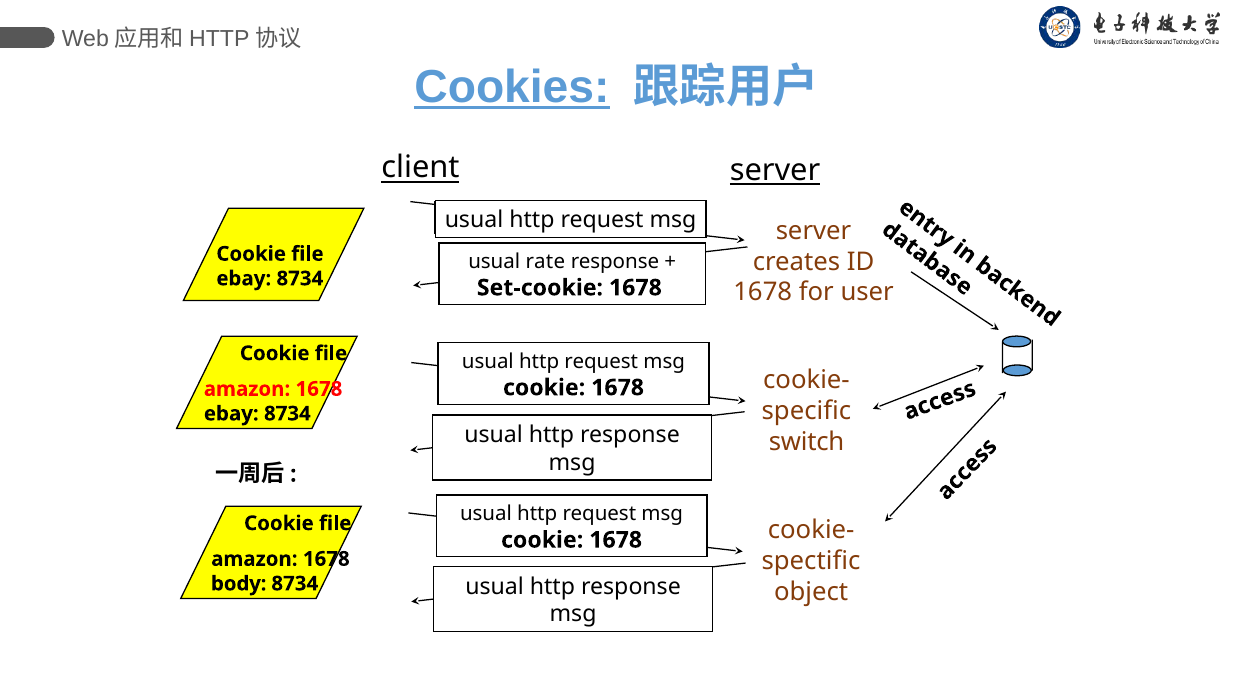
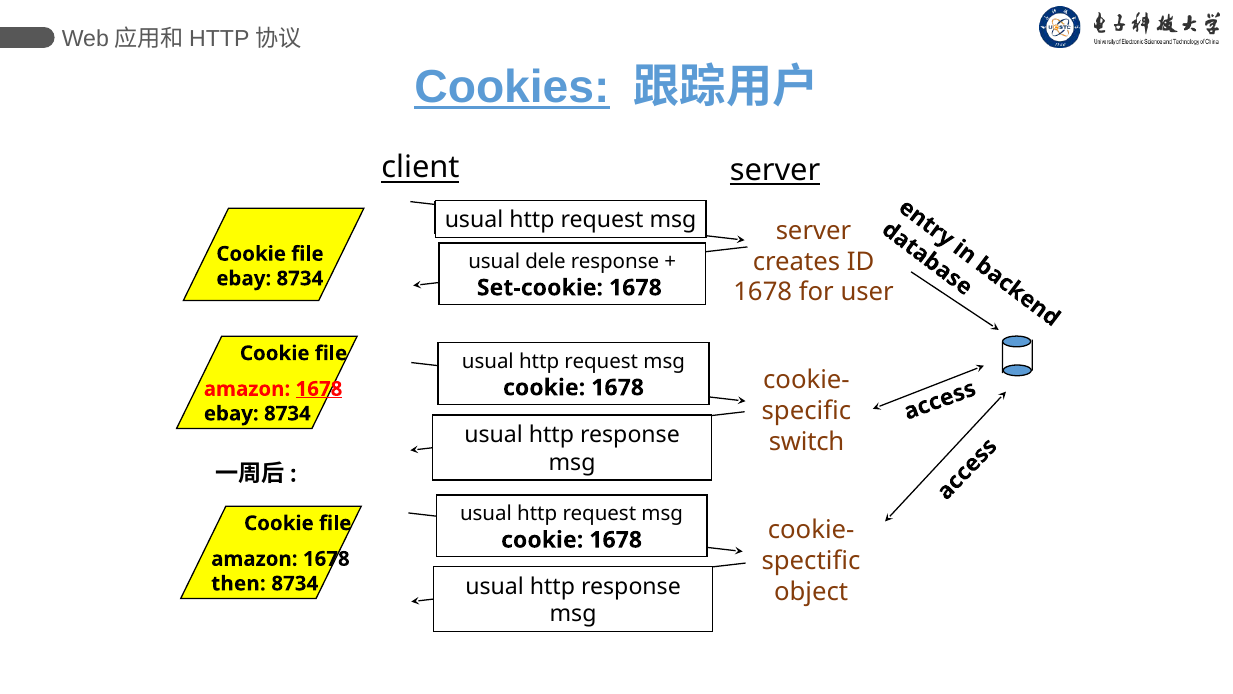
rate: rate -> dele
1678 at (319, 389) underline: none -> present
body: body -> then
